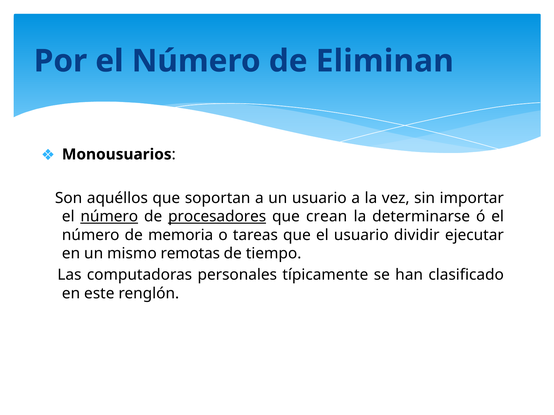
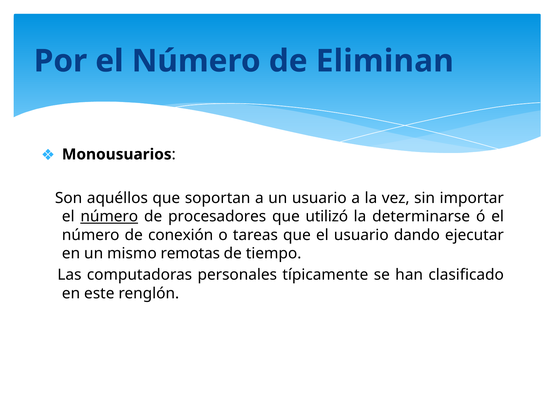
procesadores underline: present -> none
crean: crean -> utilizó
memoria: memoria -> conexión
dividir: dividir -> dando
